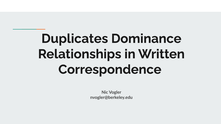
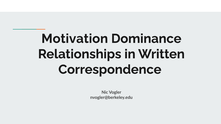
Duplicates: Duplicates -> Motivation
